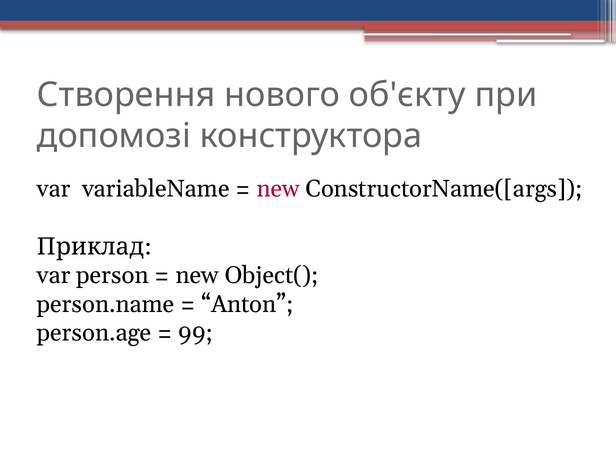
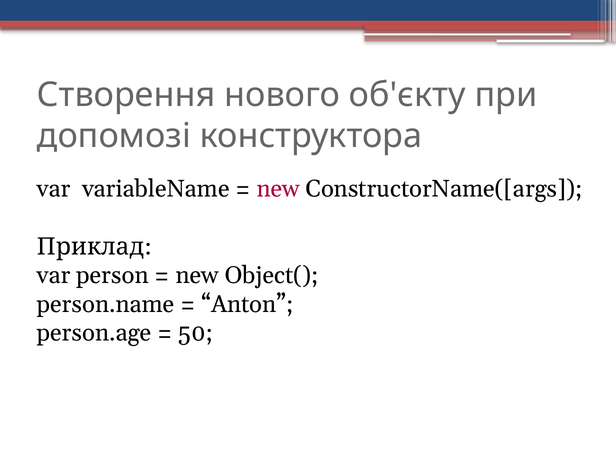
99: 99 -> 50
